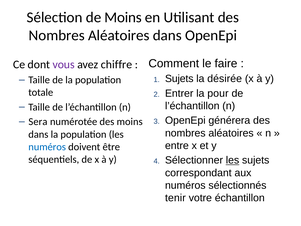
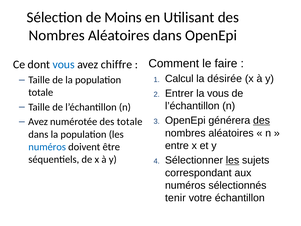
vous at (64, 65) colour: purple -> blue
Sujets at (179, 79): Sujets -> Calcul
la pour: pour -> vous
Sera at (38, 122): Sera -> Avez
des moins: moins -> totale
des at (262, 120) underline: none -> present
